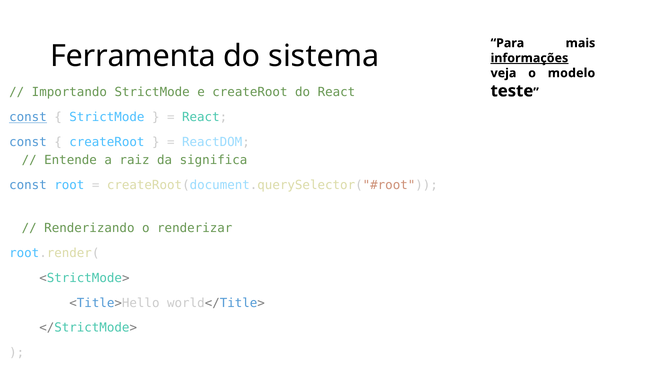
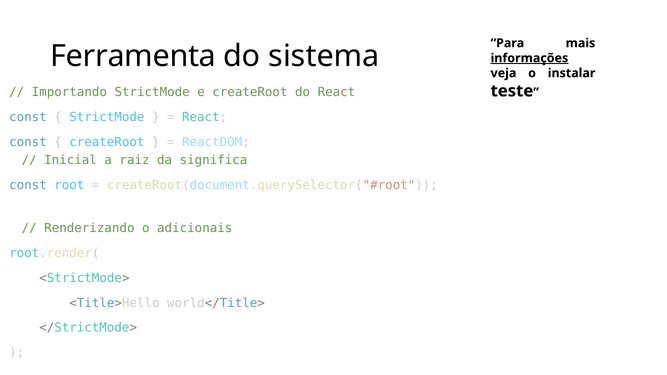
modelo: modelo -> instalar
const at (28, 117) underline: present -> none
Entende: Entende -> Inicial
renderizar: renderizar -> adicionais
